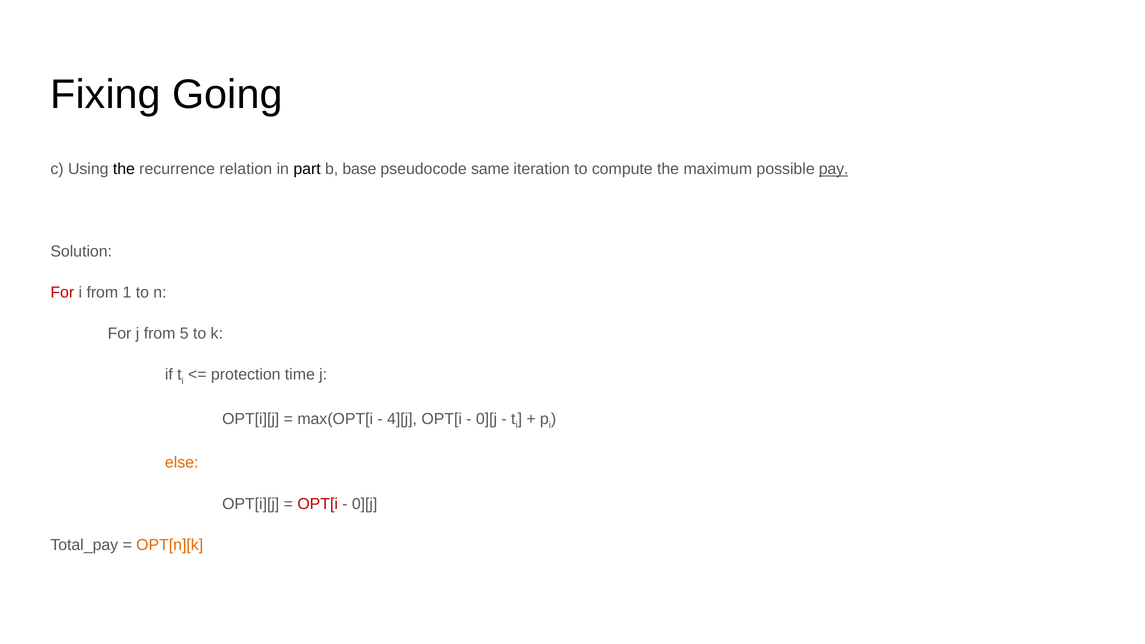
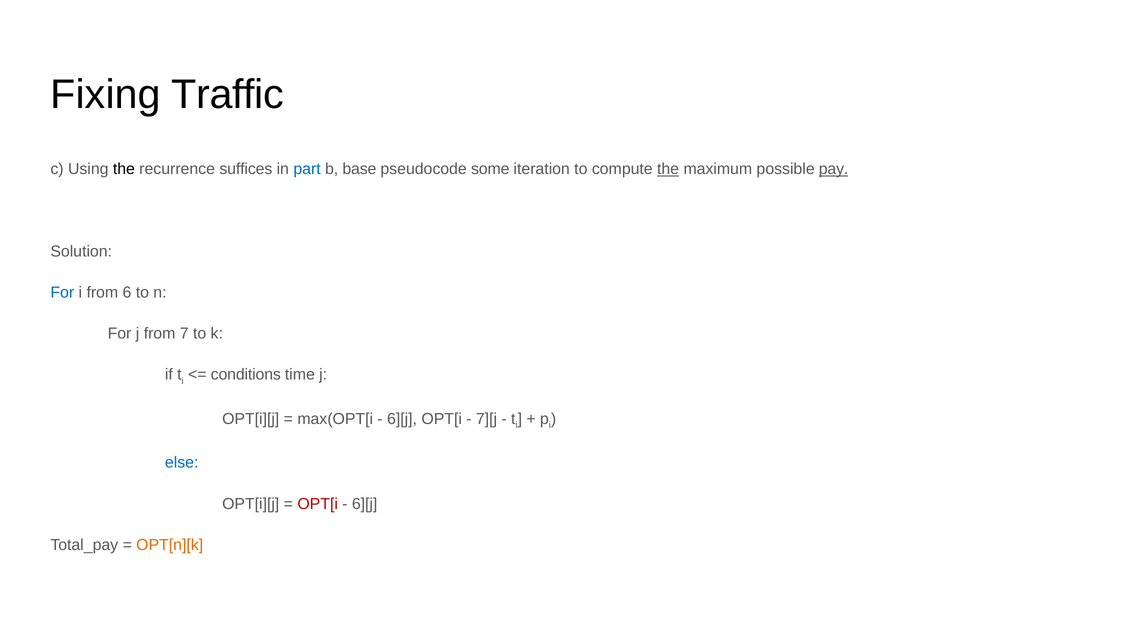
Going: Going -> Traffic
relation: relation -> suffices
part colour: black -> blue
same: same -> some
the at (668, 169) underline: none -> present
For at (62, 292) colour: red -> blue
1: 1 -> 6
5: 5 -> 7
protection: protection -> conditions
4][j at (402, 419): 4][j -> 6][j
0][j at (486, 419): 0][j -> 7][j
else colour: orange -> blue
0][j at (365, 504): 0][j -> 6][j
